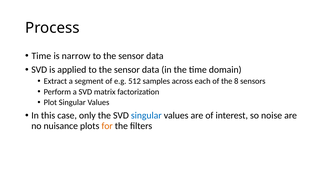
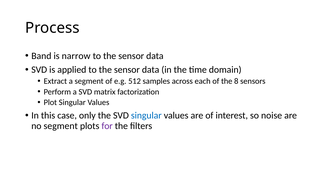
Time at (41, 56): Time -> Band
no nuisance: nuisance -> segment
for colour: orange -> purple
